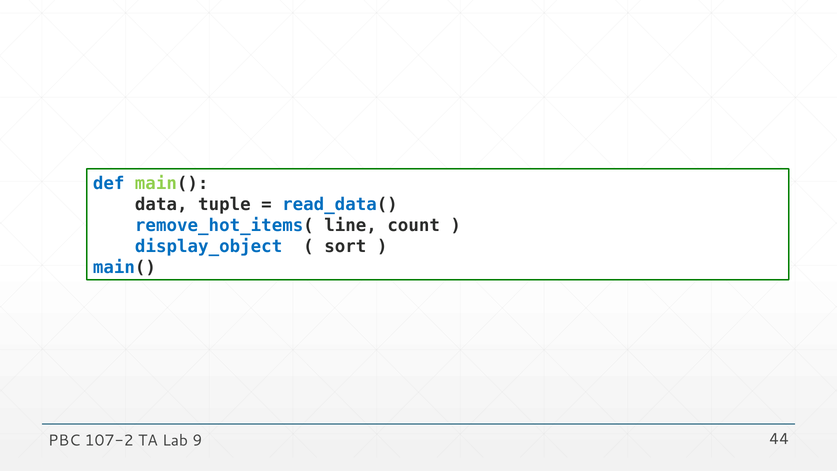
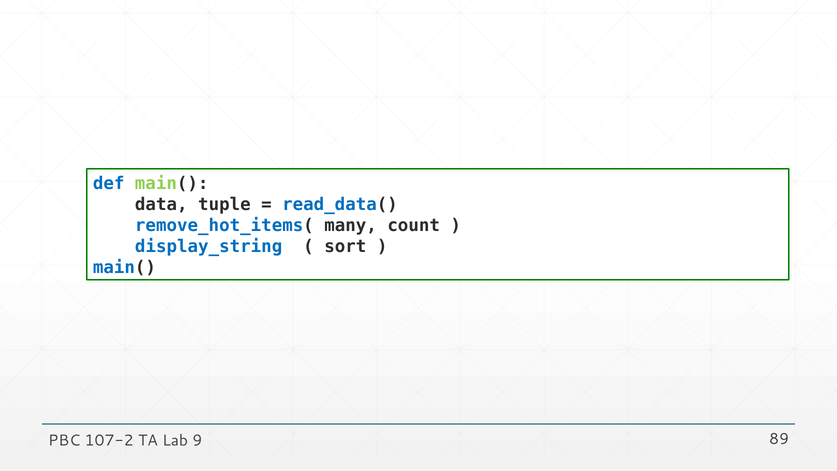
line: line -> many
display_object: display_object -> display_string
44: 44 -> 89
